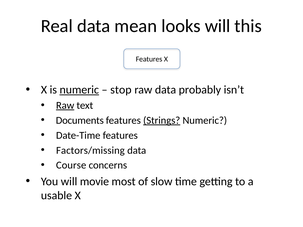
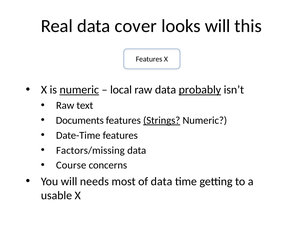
mean: mean -> cover
stop: stop -> local
probably underline: none -> present
Raw at (65, 106) underline: present -> none
movie: movie -> needs
of slow: slow -> data
